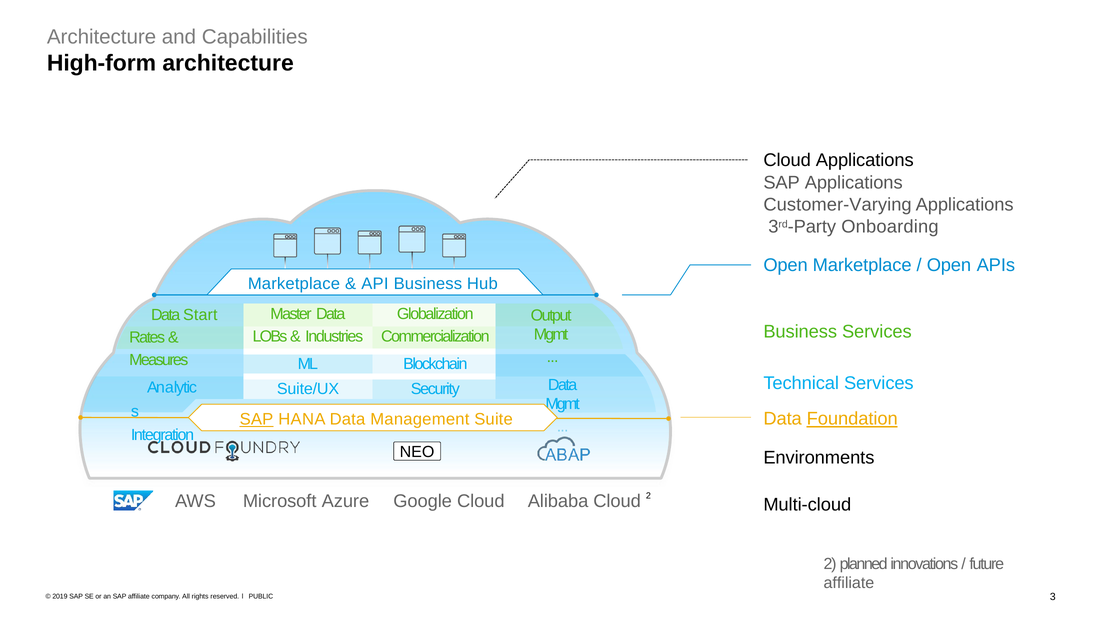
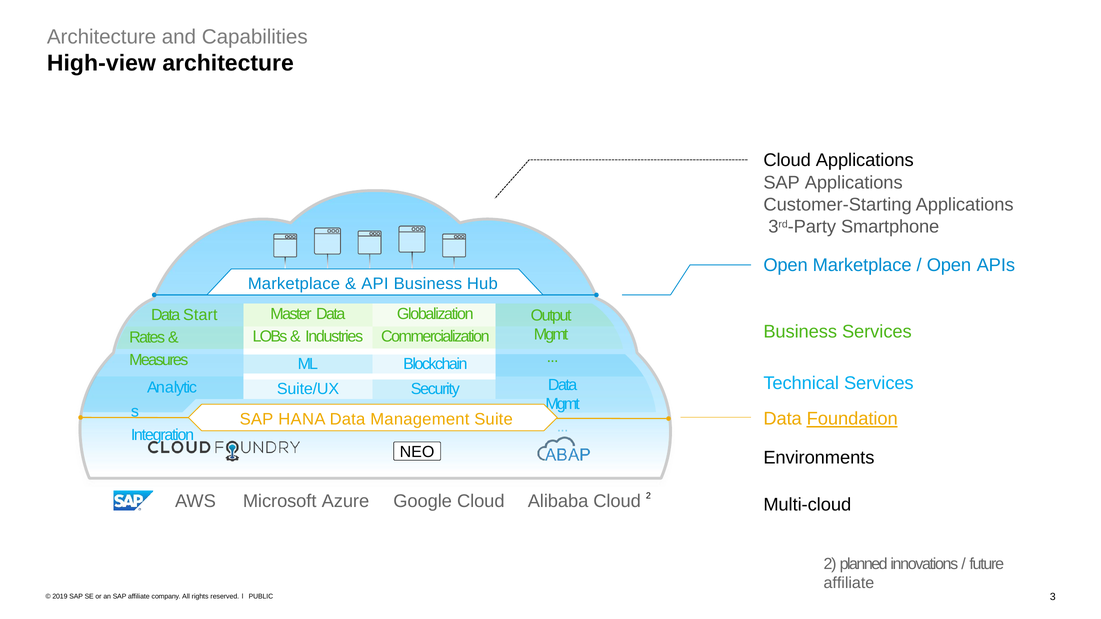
High-form: High-form -> High-view
Customer-Varying: Customer-Varying -> Customer-Starting
Onboarding: Onboarding -> Smartphone
SAP at (256, 420) underline: present -> none
